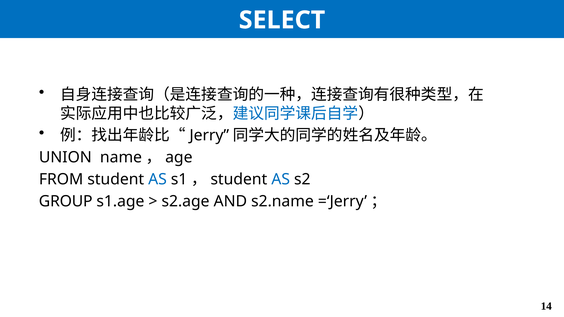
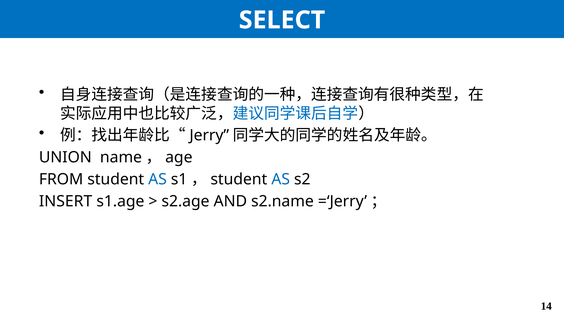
GROUP: GROUP -> INSERT
